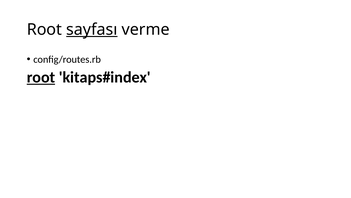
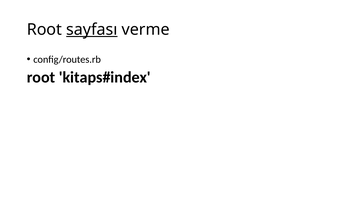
root at (41, 77) underline: present -> none
